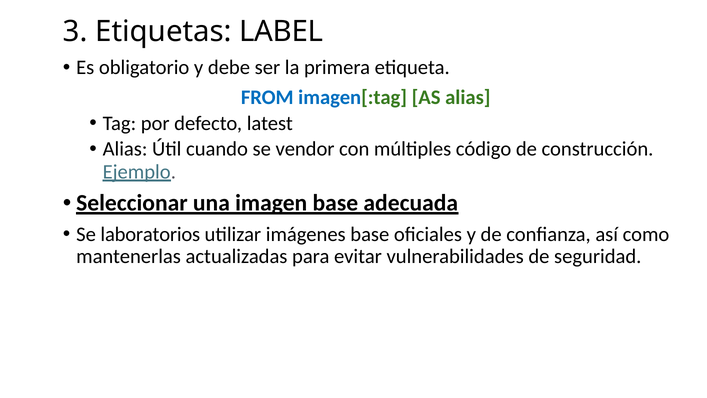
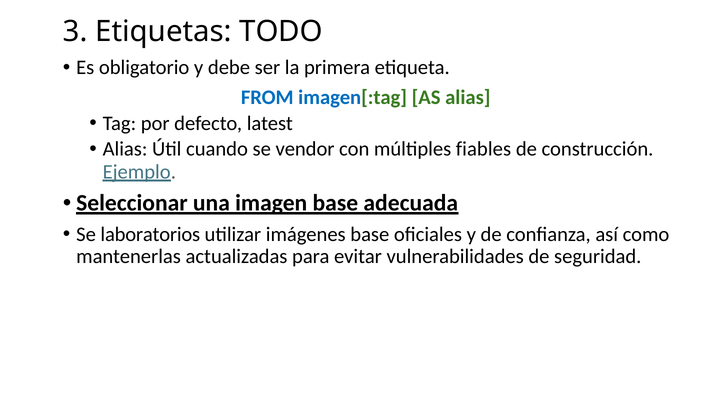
LABEL: LABEL -> TODO
código: código -> fiables
